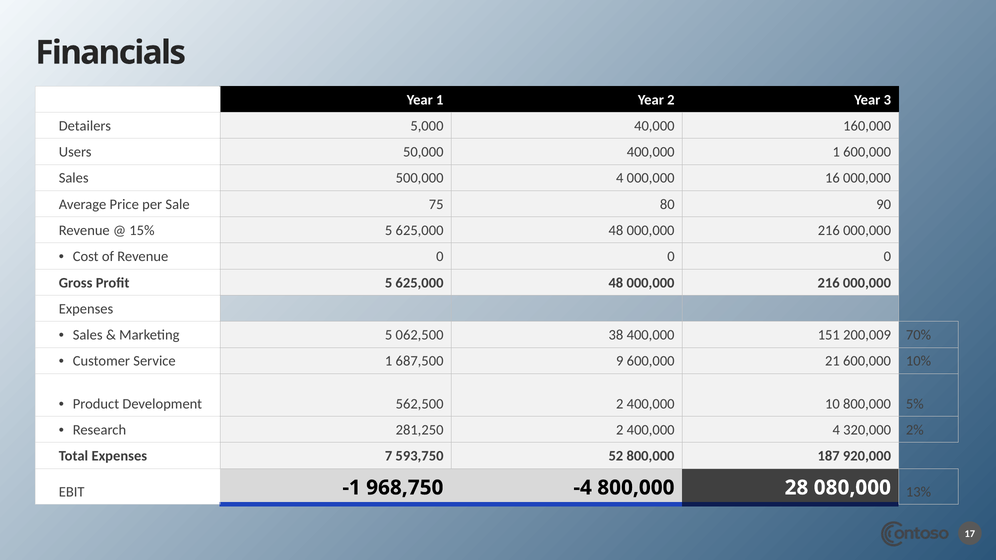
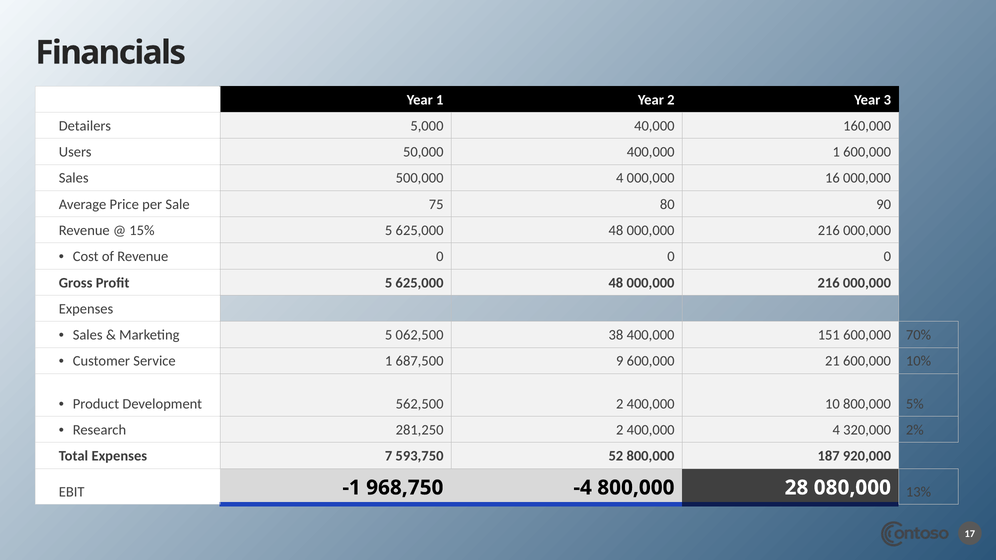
151 200,009: 200,009 -> 600,000
